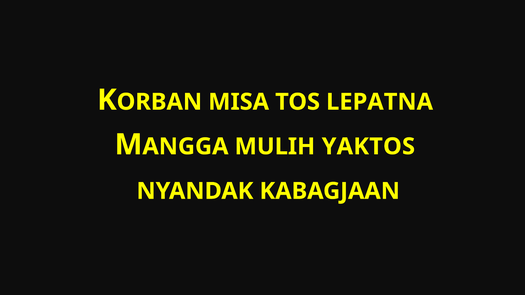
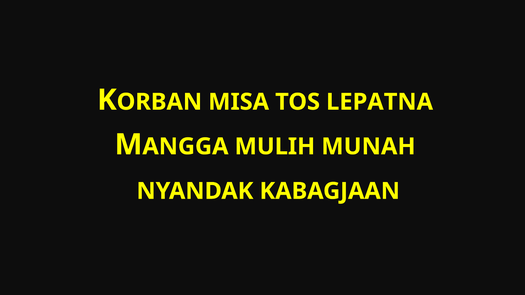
YAKTOS: YAKTOS -> MUNAH
